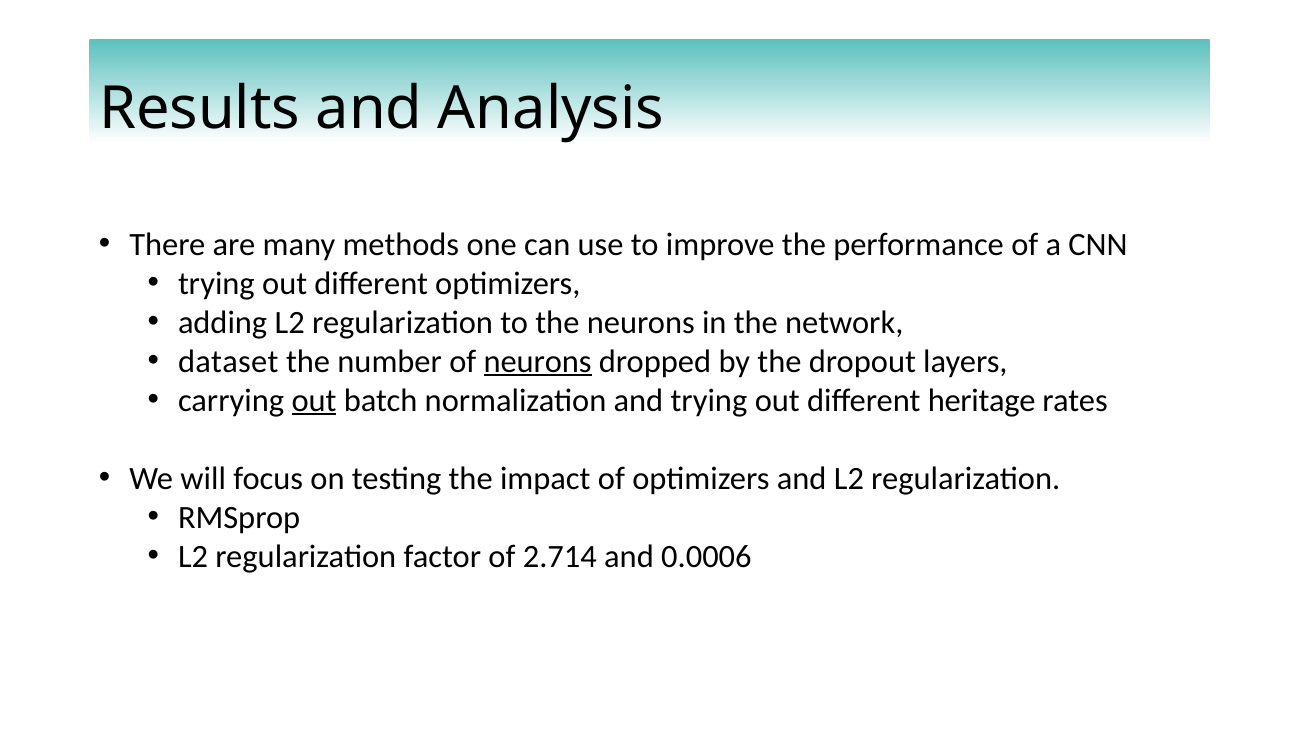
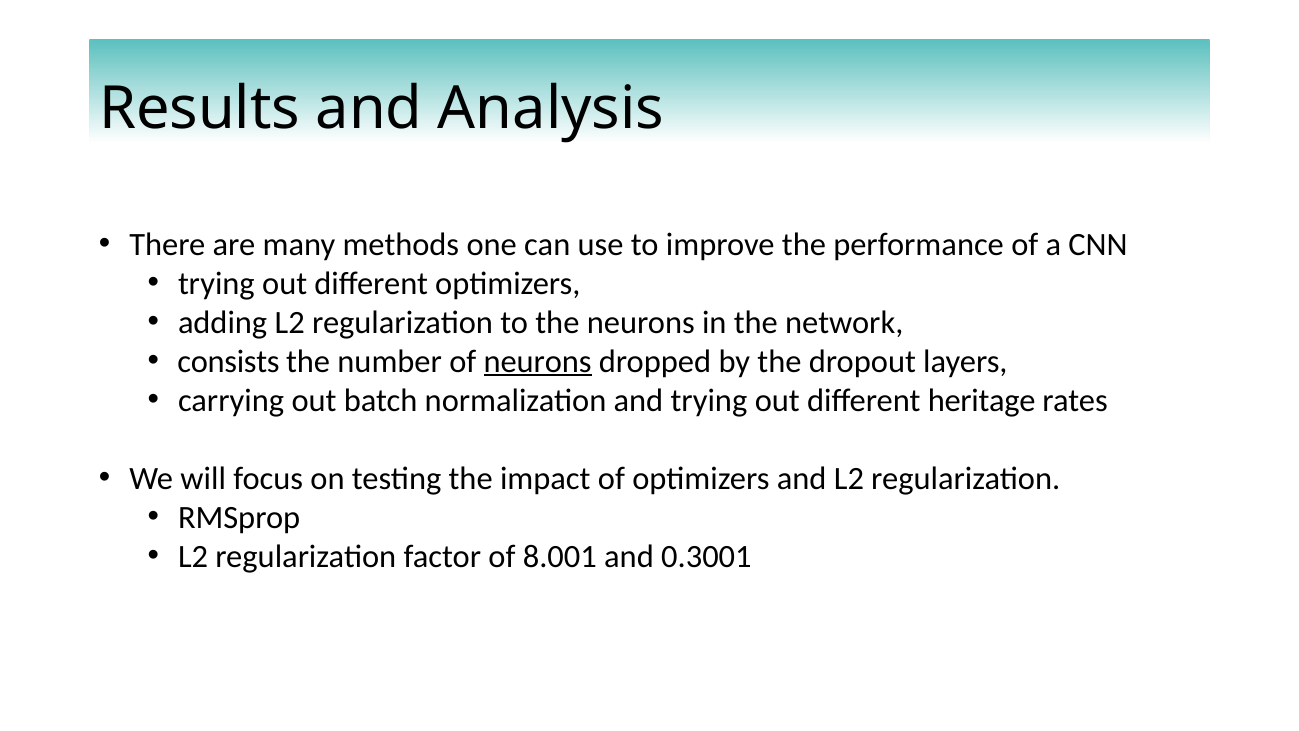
dataset: dataset -> consists
out at (314, 400) underline: present -> none
2.714: 2.714 -> 8.001
0.0006: 0.0006 -> 0.3001
